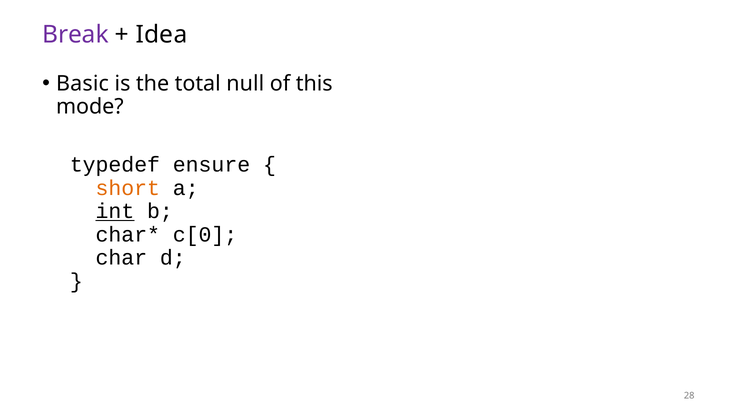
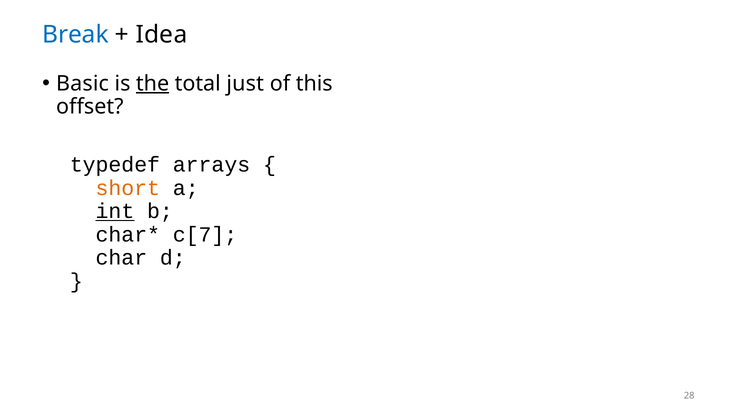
Break colour: purple -> blue
the underline: none -> present
null: null -> just
mode: mode -> offset
ensure: ensure -> arrays
c[0: c[0 -> c[7
